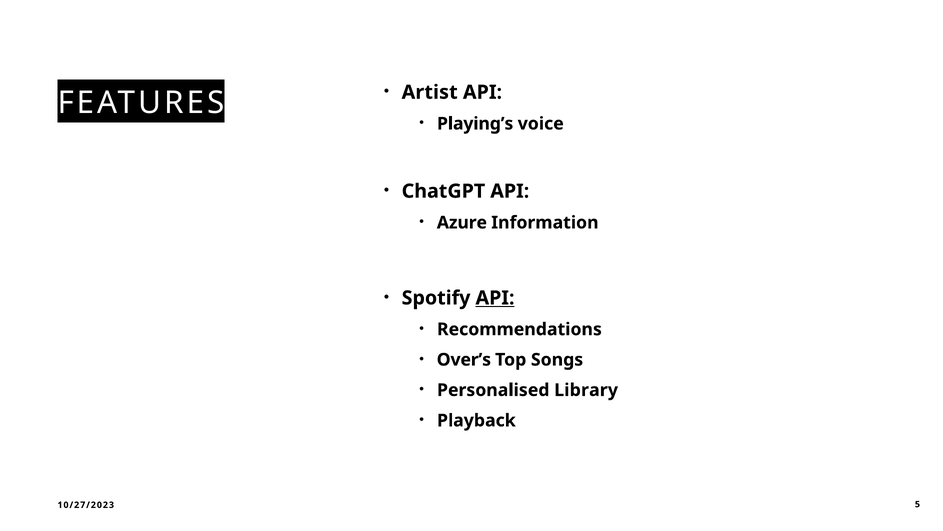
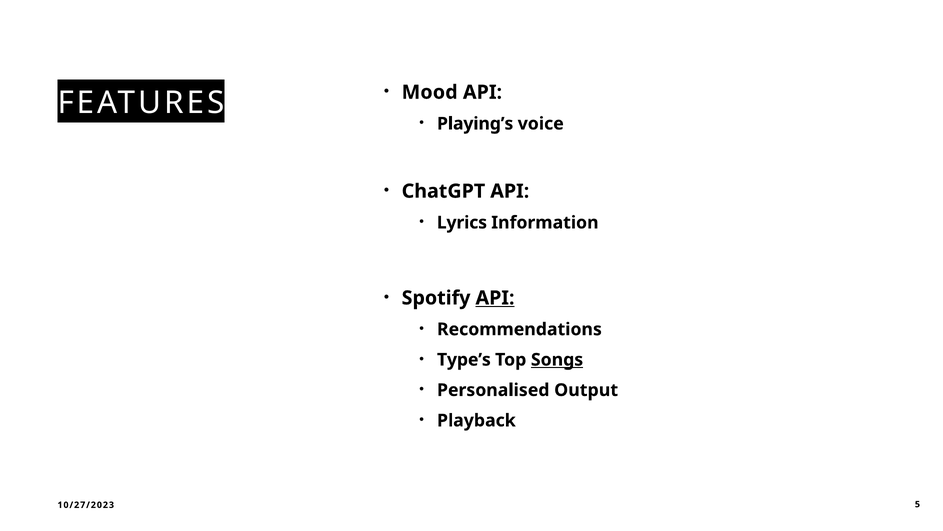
Artist: Artist -> Mood
Azure: Azure -> Lyrics
Over’s: Over’s -> Type’s
Songs underline: none -> present
Library: Library -> Output
